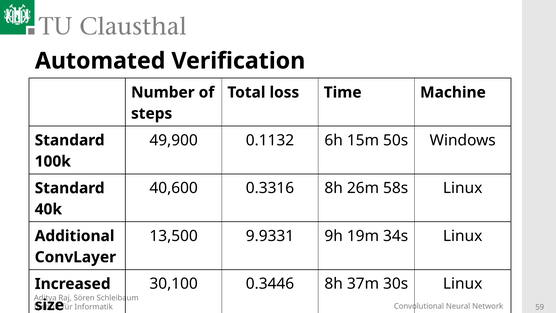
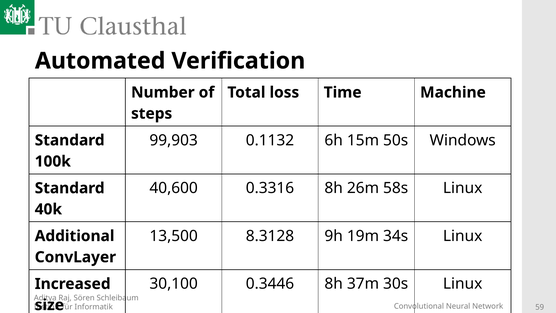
49,900: 49,900 -> 99,903
9.9331: 9.9331 -> 8.3128
